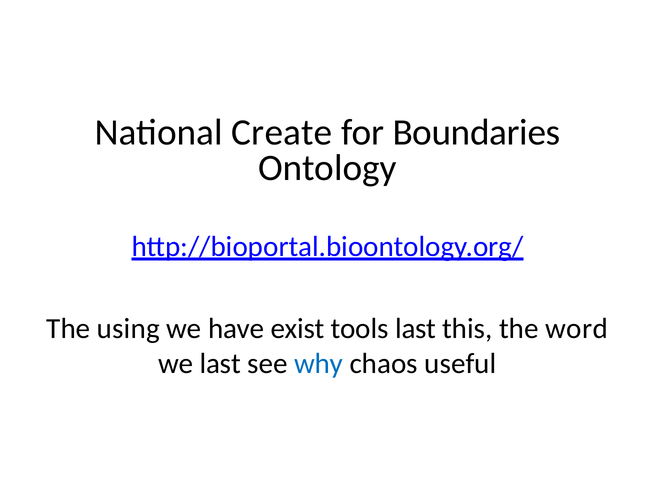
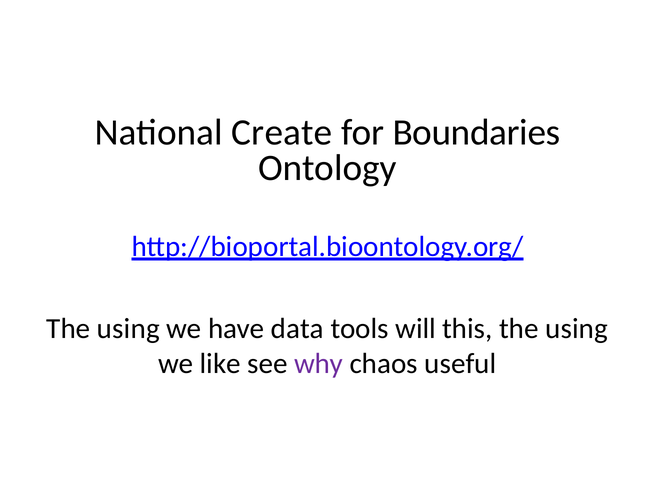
exist: exist -> data
tools last: last -> will
this the word: word -> using
we last: last -> like
why colour: blue -> purple
